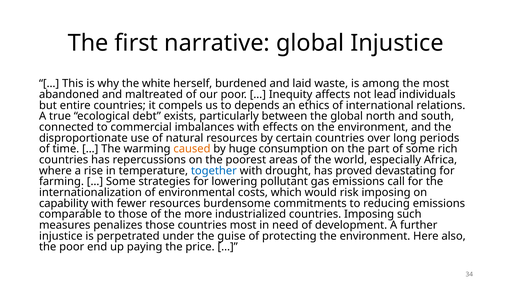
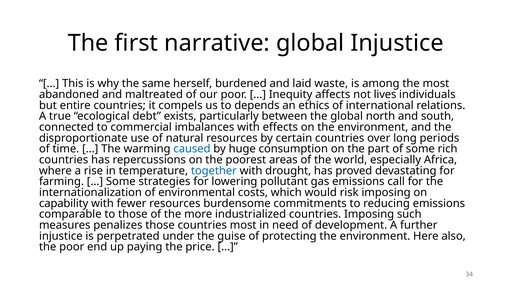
white: white -> same
lead: lead -> lives
caused colour: orange -> blue
